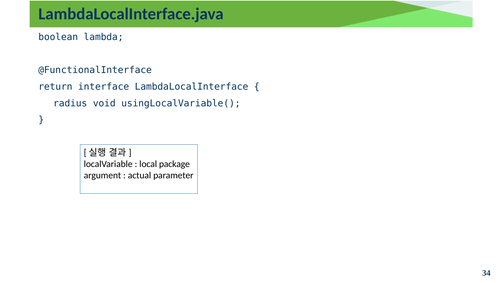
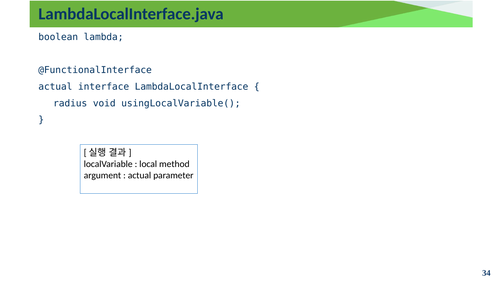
return at (55, 87): return -> actual
package: package -> method
